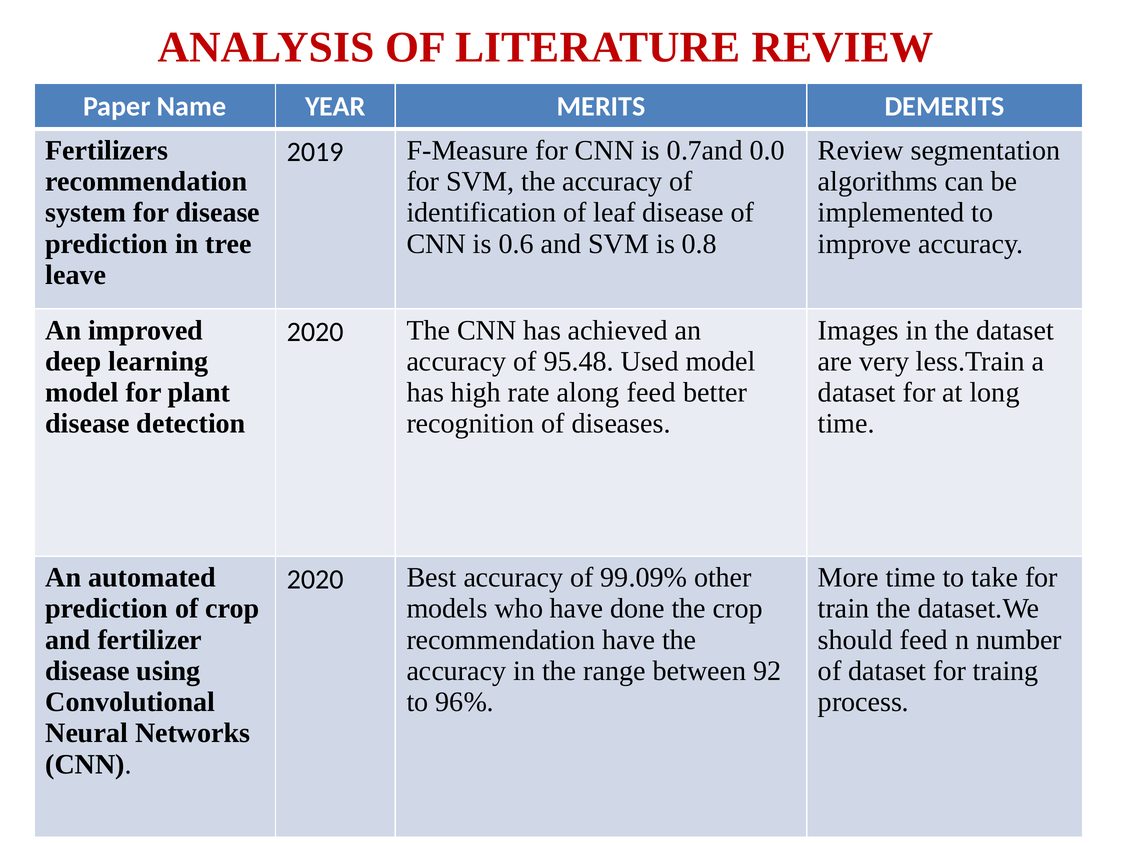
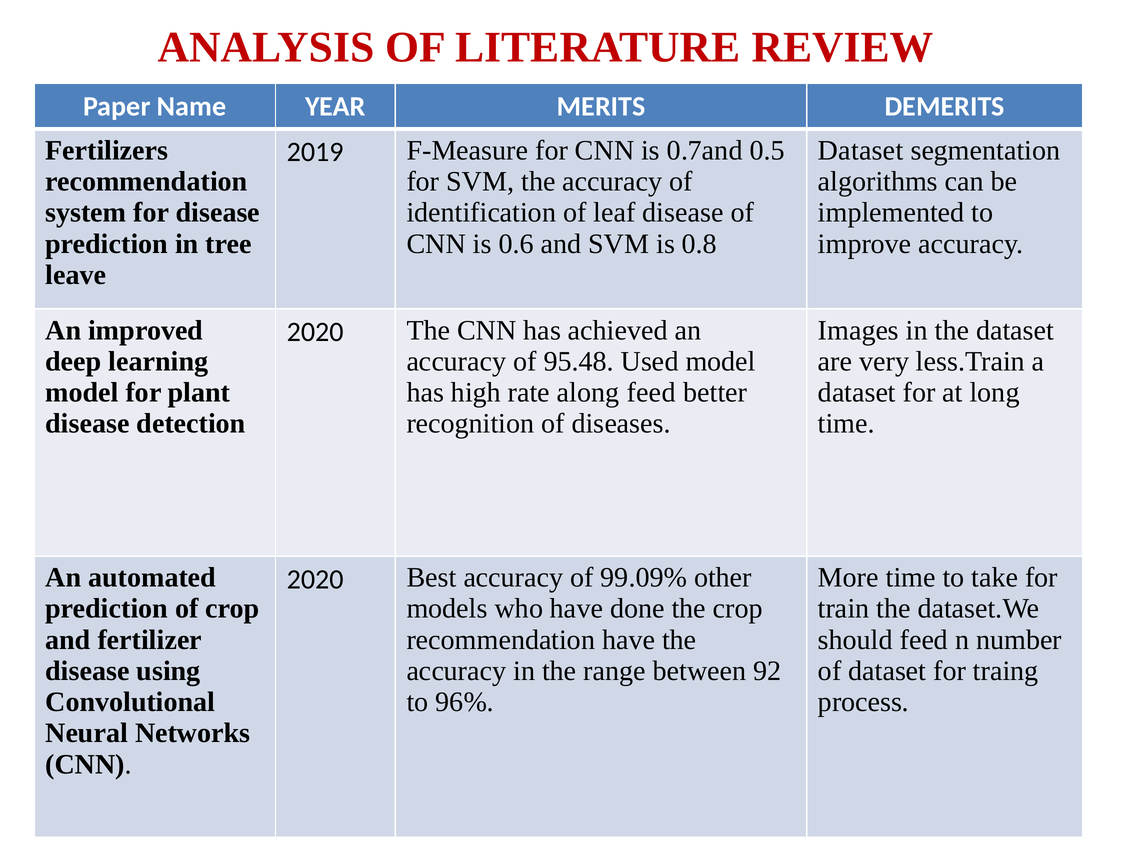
Review at (861, 150): Review -> Dataset
0.0: 0.0 -> 0.5
